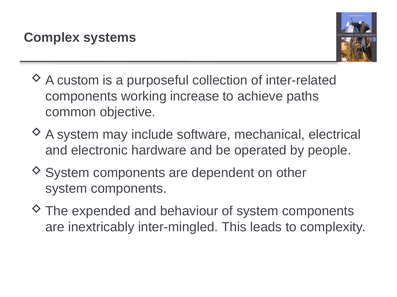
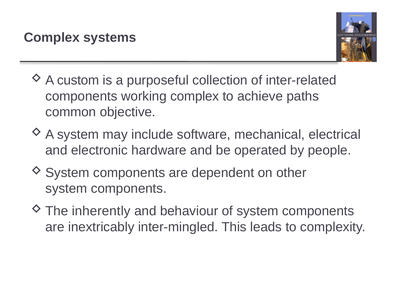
working increase: increase -> complex
expended: expended -> inherently
